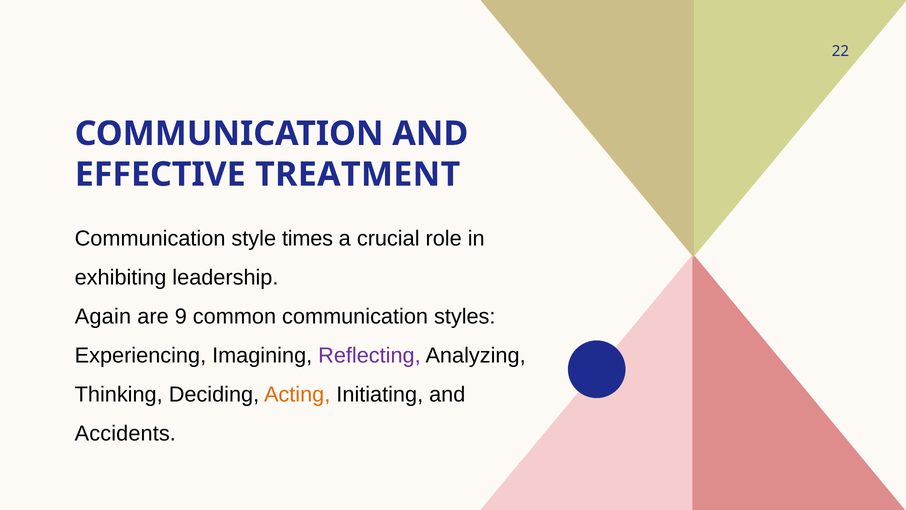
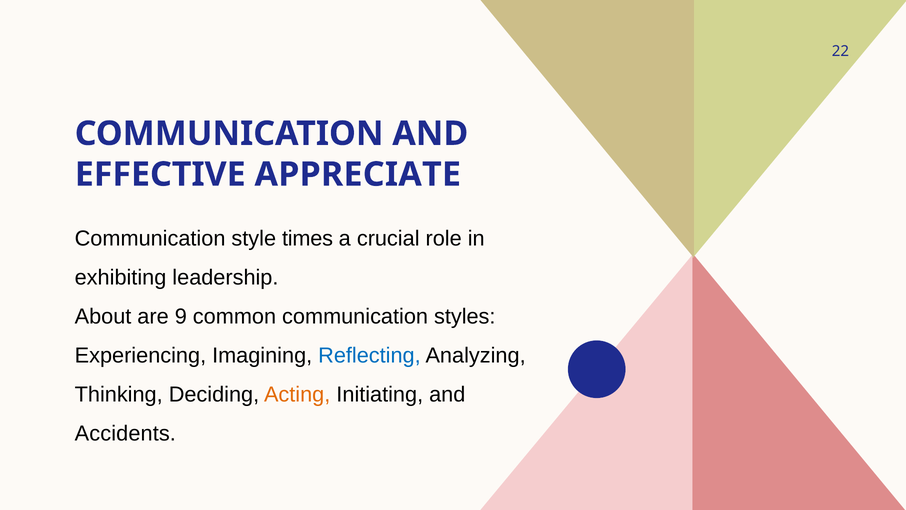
TREATMENT: TREATMENT -> APPRECIATE
Again: Again -> About
Reflecting colour: purple -> blue
